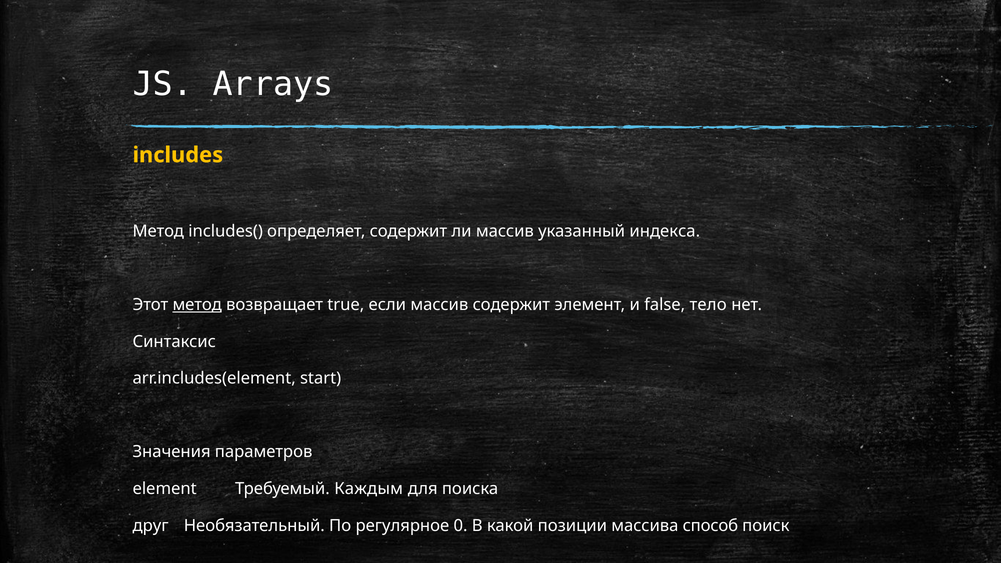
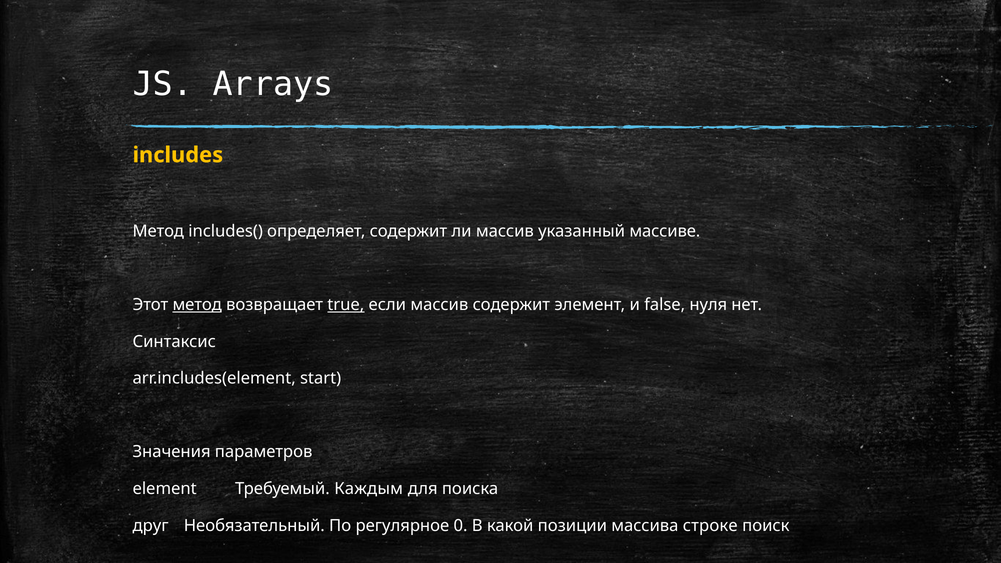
индекса: индекса -> массиве
true underline: none -> present
тело: тело -> нуля
способ: способ -> строке
